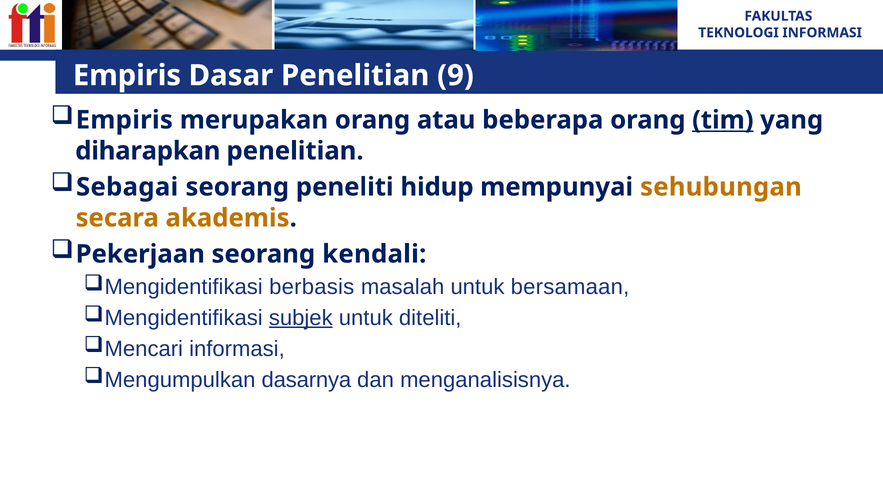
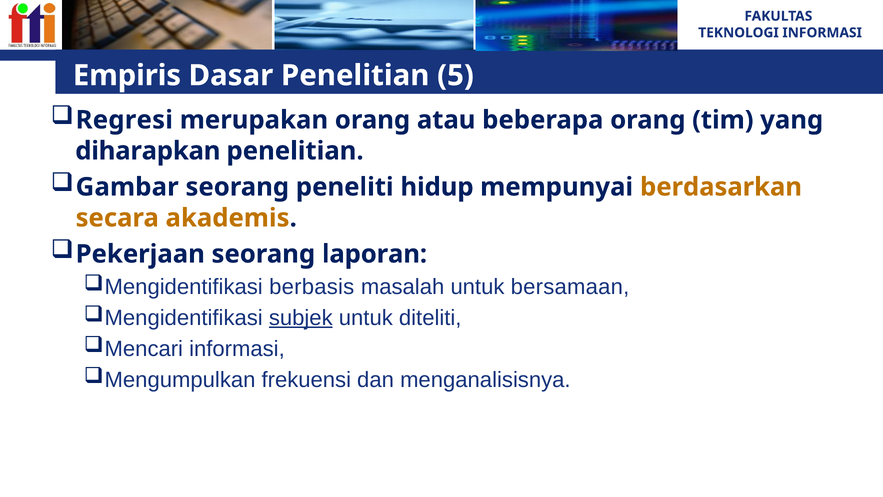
9: 9 -> 5
Empiris at (124, 120): Empiris -> Regresi
tim underline: present -> none
Sebagai: Sebagai -> Gambar
sehubungan: sehubungan -> berdasarkan
kendali: kendali -> laporan
dasarnya: dasarnya -> frekuensi
